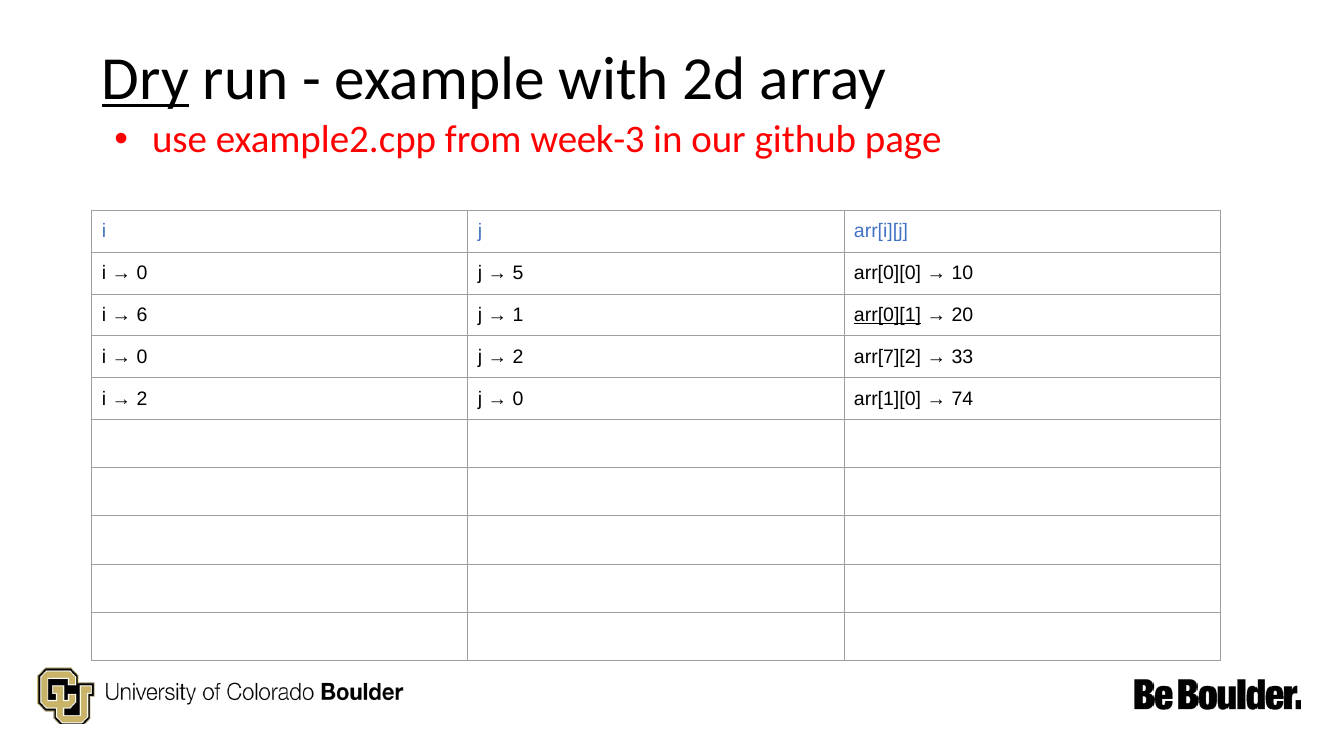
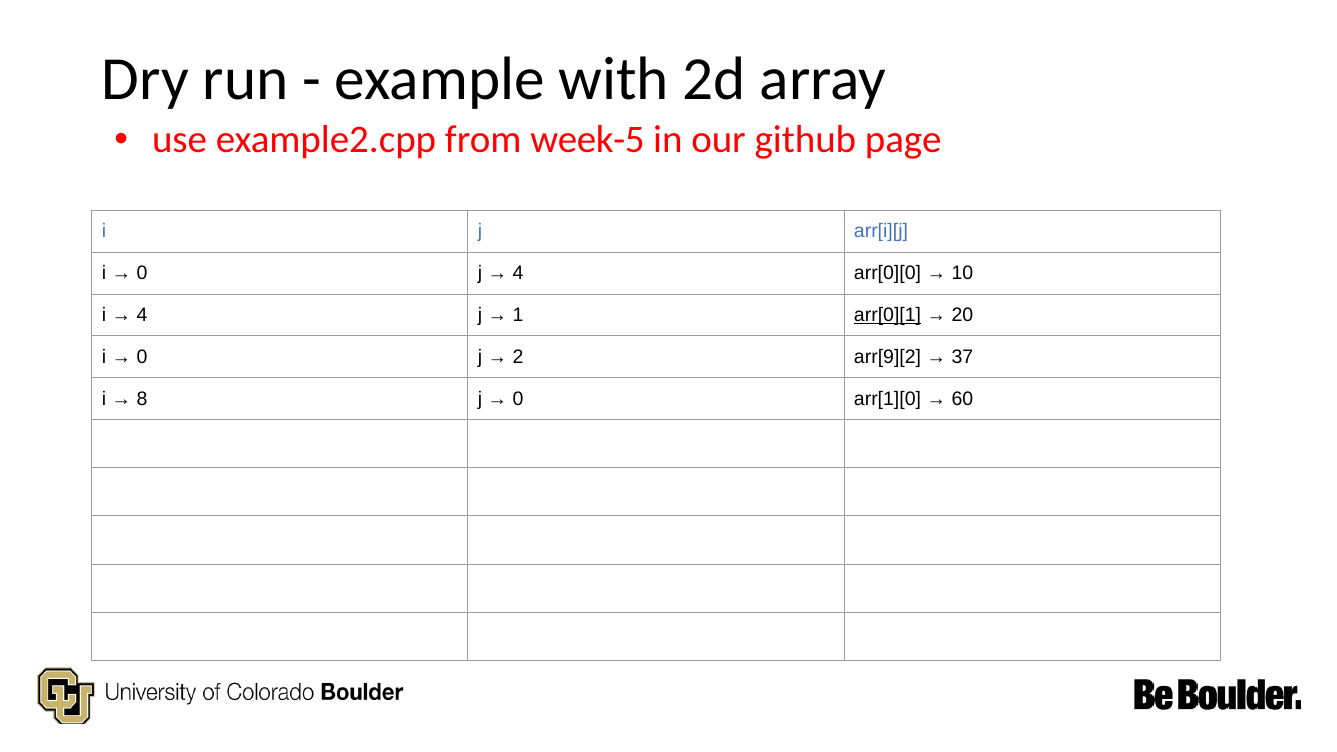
Dry underline: present -> none
week-3: week-3 -> week-5
5 at (518, 273): 5 -> 4
6 at (142, 315): 6 -> 4
arr[7][2: arr[7][2 -> arr[9][2
33: 33 -> 37
2 at (142, 399): 2 -> 8
74: 74 -> 60
